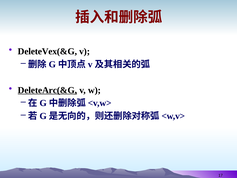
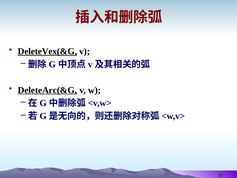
DeleteVex(&G underline: none -> present
